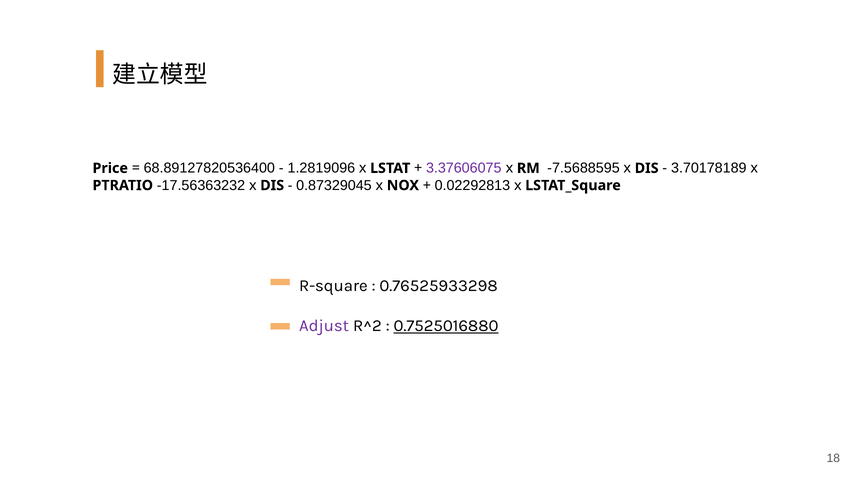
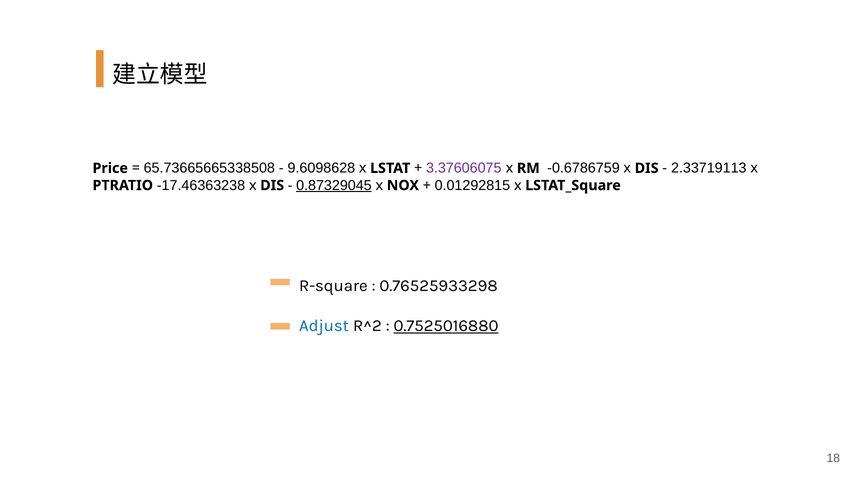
68.89127820536400: 68.89127820536400 -> 65.73665665338508
1.2819096: 1.2819096 -> 9.6098628
-7.5688595: -7.5688595 -> -0.6786759
3.70178189: 3.70178189 -> 2.33719113
-17.56363232: -17.56363232 -> -17.46363238
0.87329045 underline: none -> present
0.02292813: 0.02292813 -> 0.01292815
Adjust colour: purple -> blue
